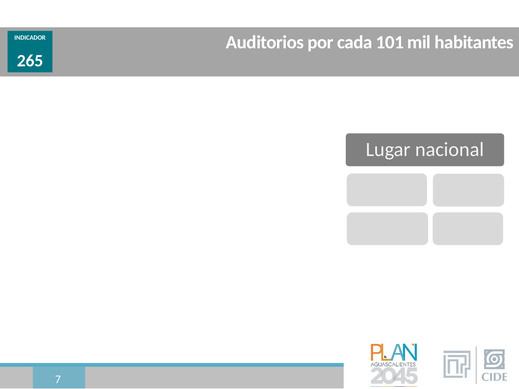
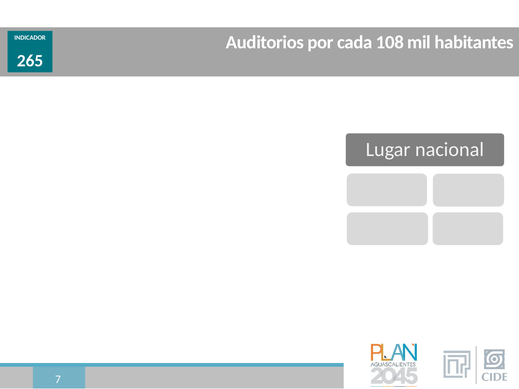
101: 101 -> 108
